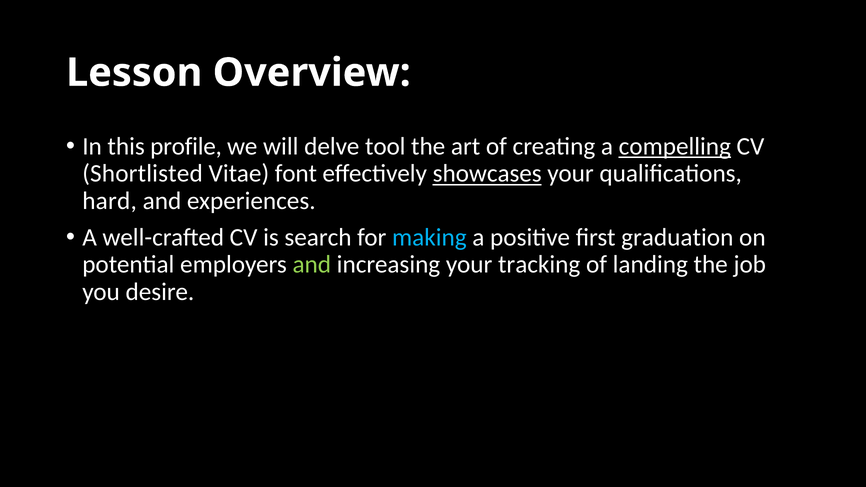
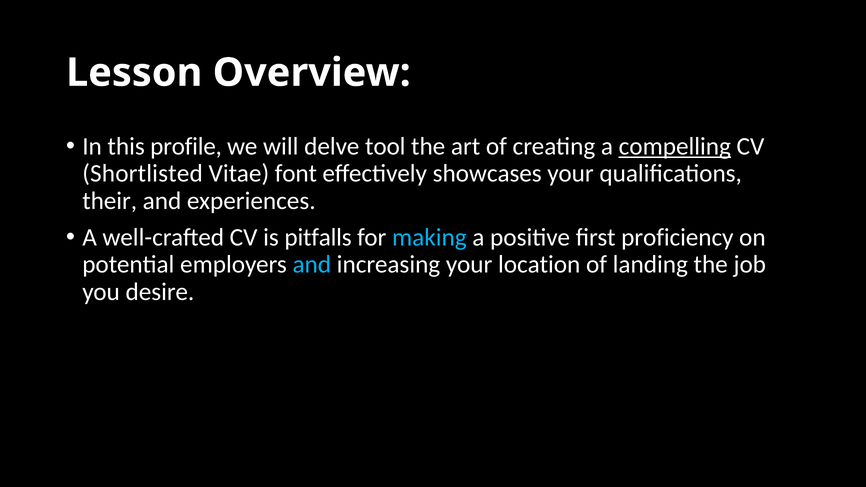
showcases underline: present -> none
hard: hard -> their
search: search -> pitfalls
graduation: graduation -> proficiency
and at (312, 265) colour: light green -> light blue
tracking: tracking -> location
